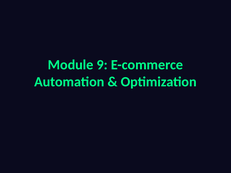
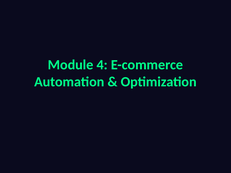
9: 9 -> 4
